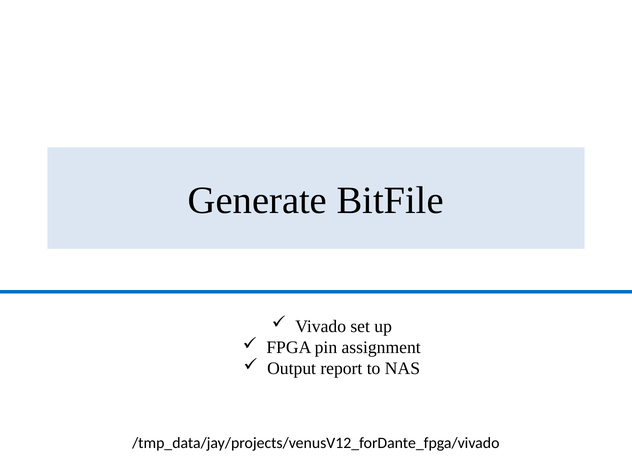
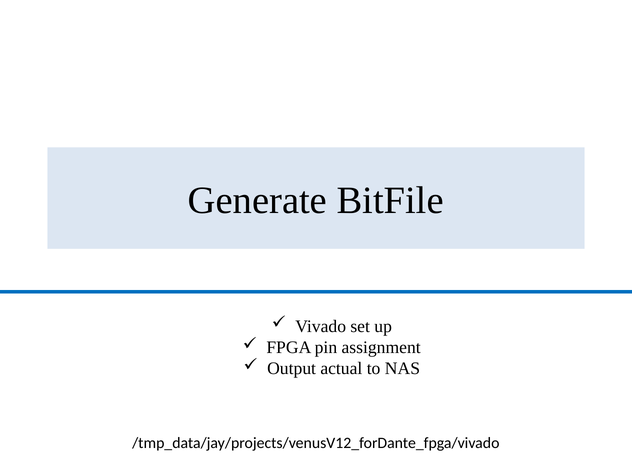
report: report -> actual
